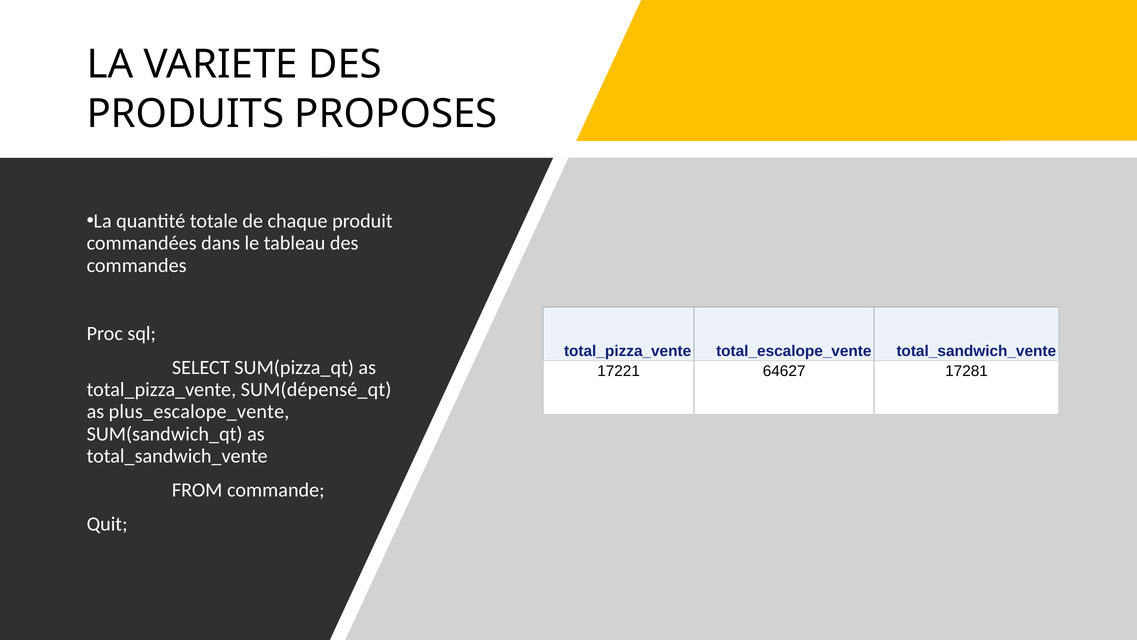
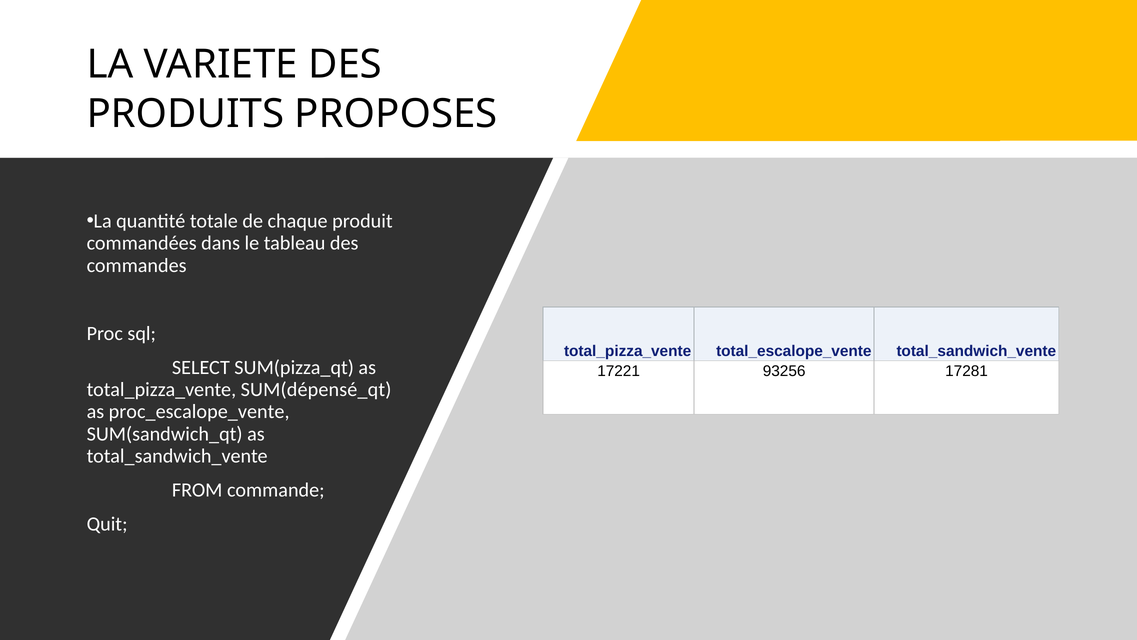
64627: 64627 -> 93256
plus_escalope_vente: plus_escalope_vente -> proc_escalope_vente
